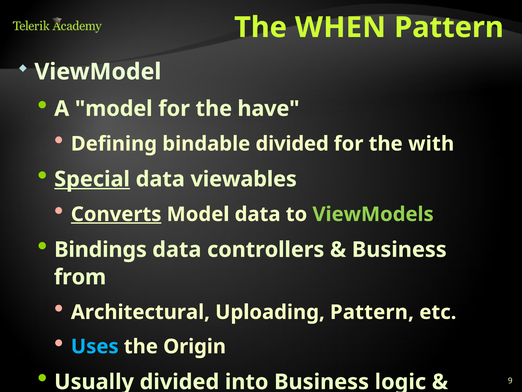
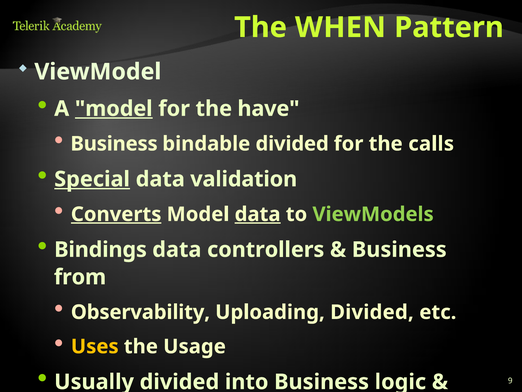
model at (114, 109) underline: none -> present
Defining at (114, 144): Defining -> Business
with: with -> calls
viewables: viewables -> validation
data at (258, 214) underline: none -> present
Architectural: Architectural -> Observability
Uploading Pattern: Pattern -> Divided
Uses colour: light blue -> yellow
Origin: Origin -> Usage
